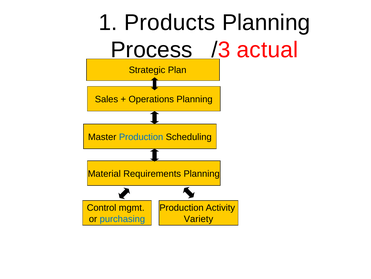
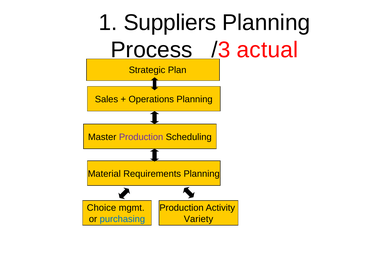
Products: Products -> Suppliers
Production at (141, 137) colour: blue -> purple
Control: Control -> Choice
